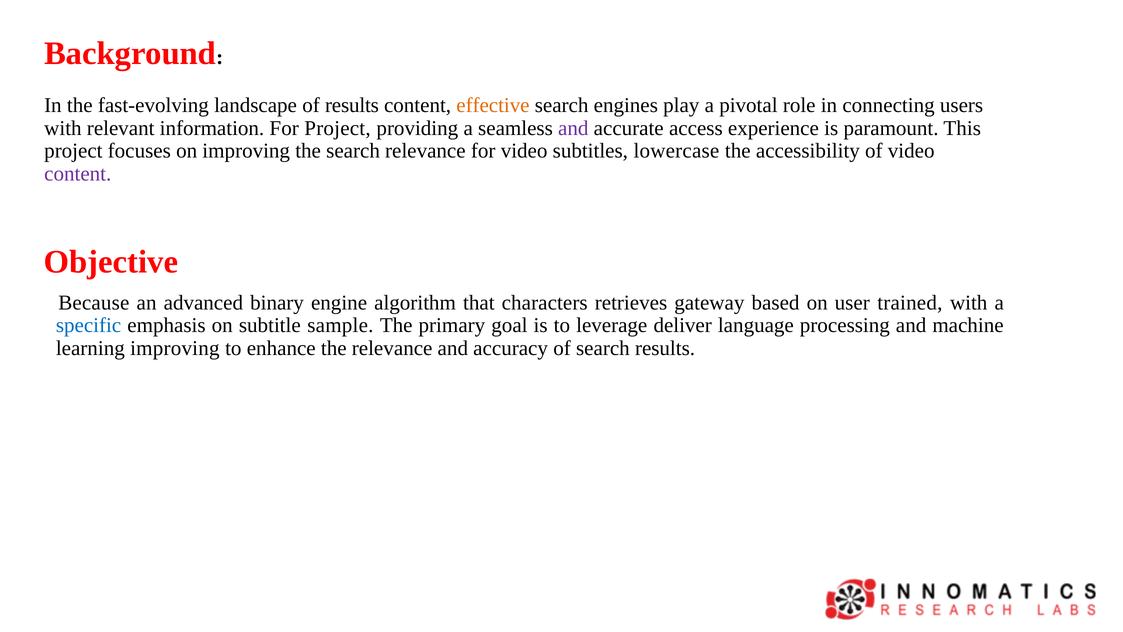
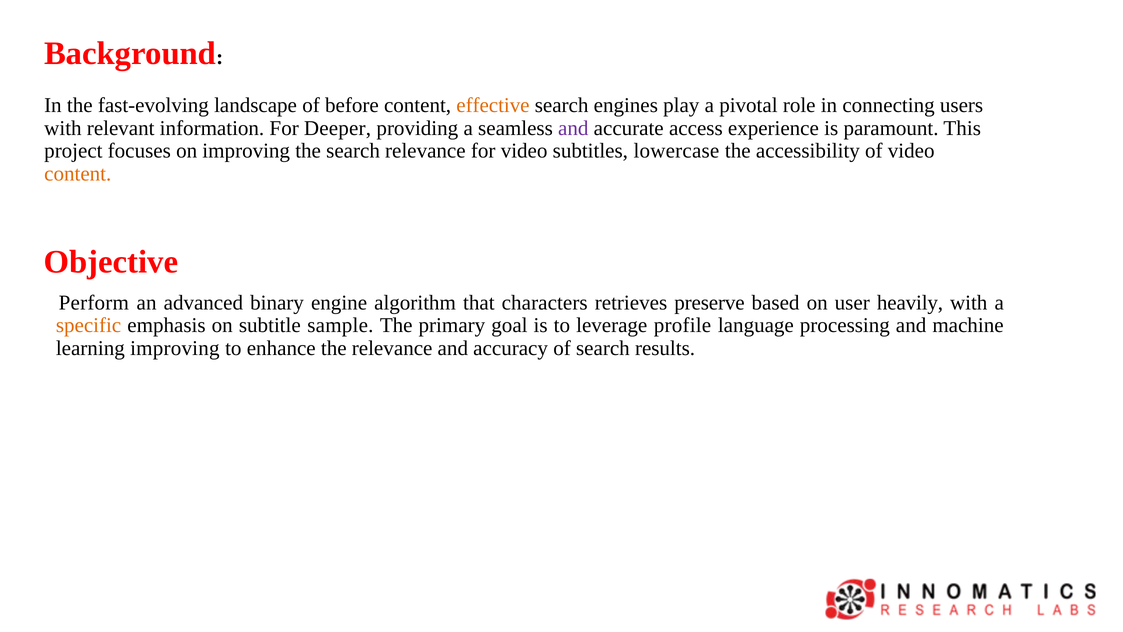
of results: results -> before
For Project: Project -> Deeper
content at (78, 174) colour: purple -> orange
Because: Because -> Perform
gateway: gateway -> preserve
trained: trained -> heavily
specific colour: blue -> orange
deliver: deliver -> profile
